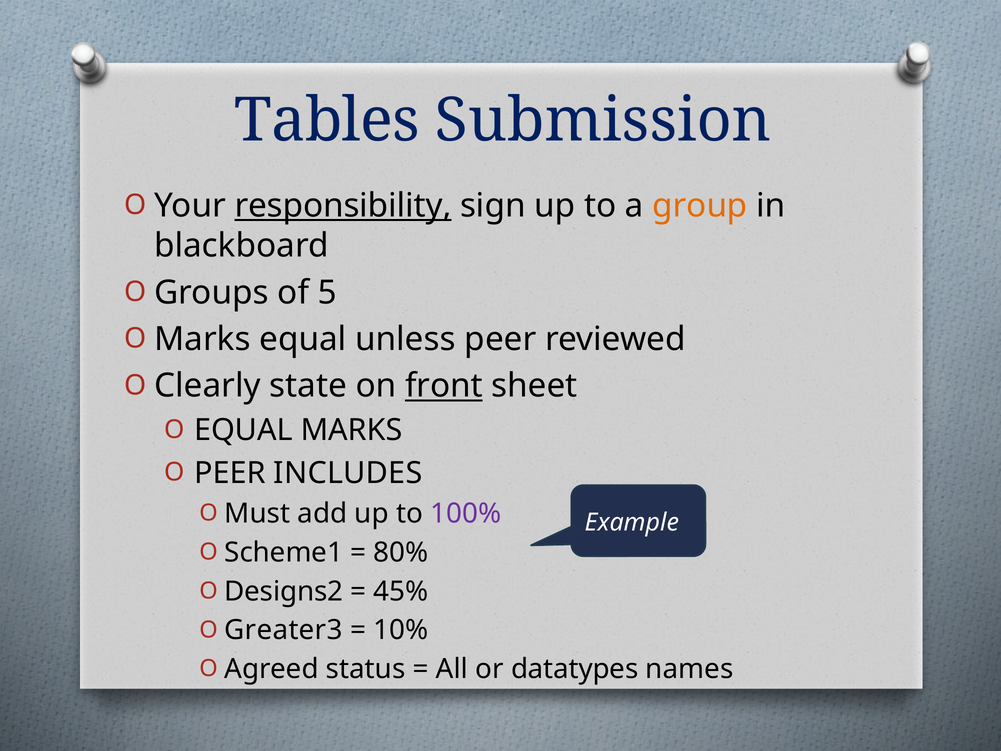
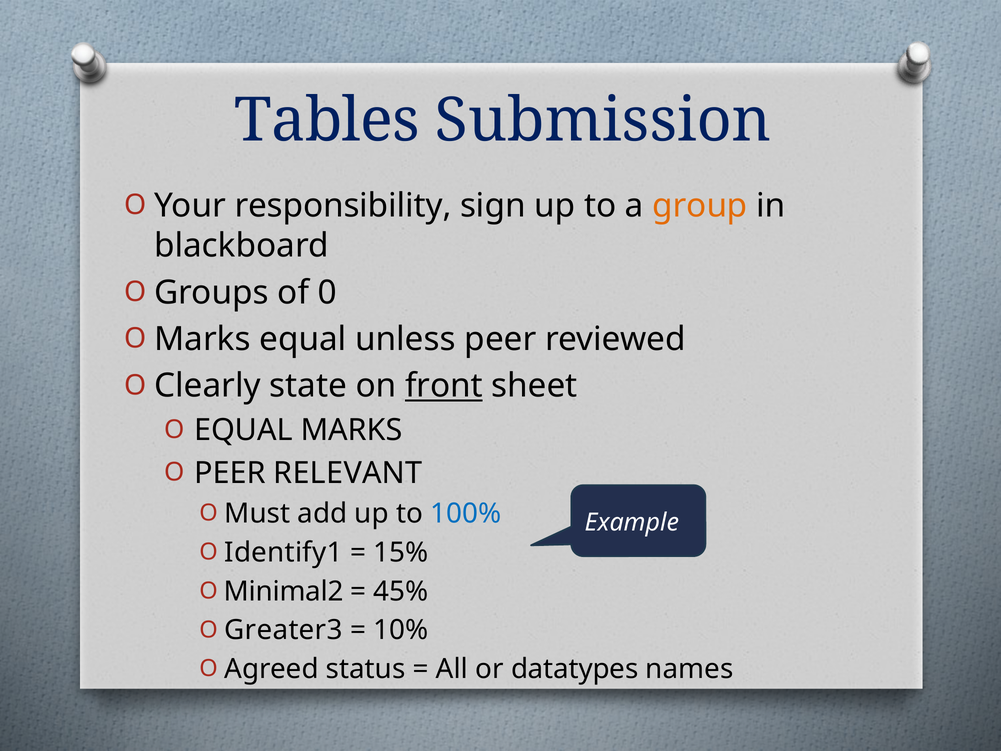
responsibility underline: present -> none
5: 5 -> 0
INCLUDES: INCLUDES -> RELEVANT
100% colour: purple -> blue
Scheme1: Scheme1 -> Identify1
80%: 80% -> 15%
Designs2: Designs2 -> Minimal2
